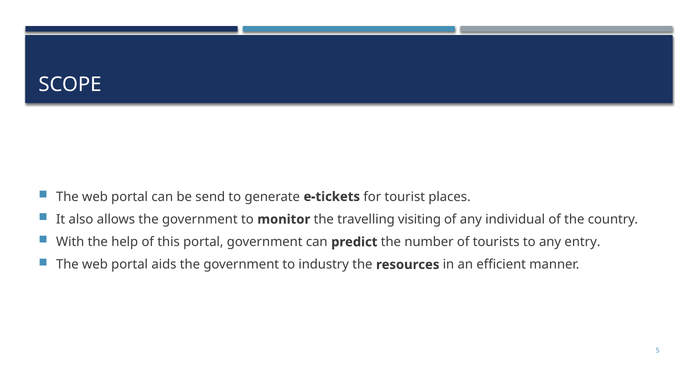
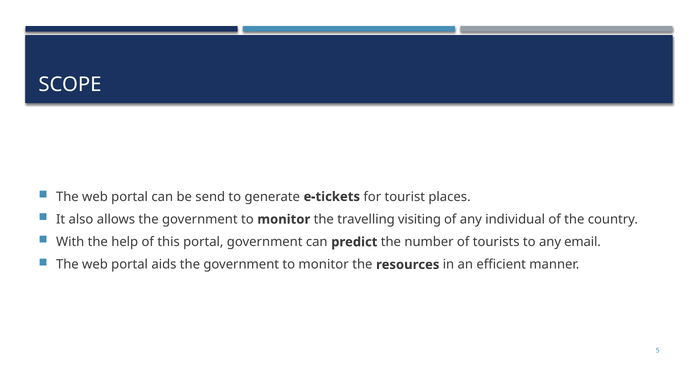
entry: entry -> email
industry at (324, 265): industry -> monitor
